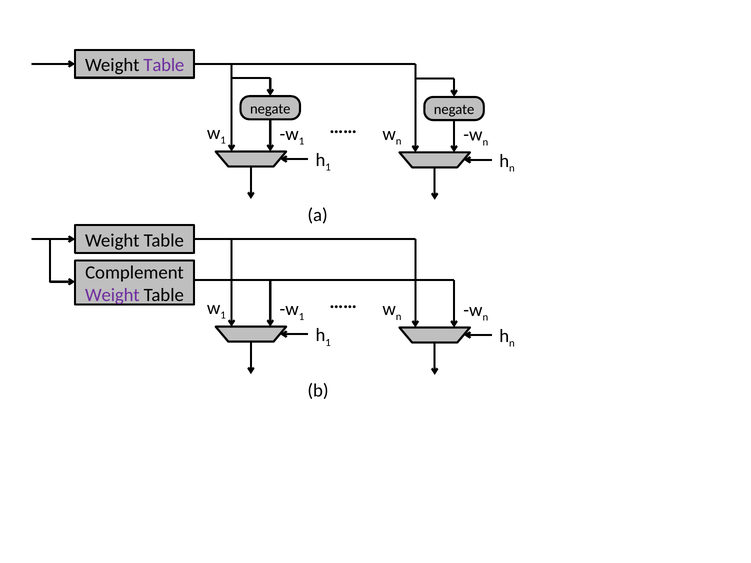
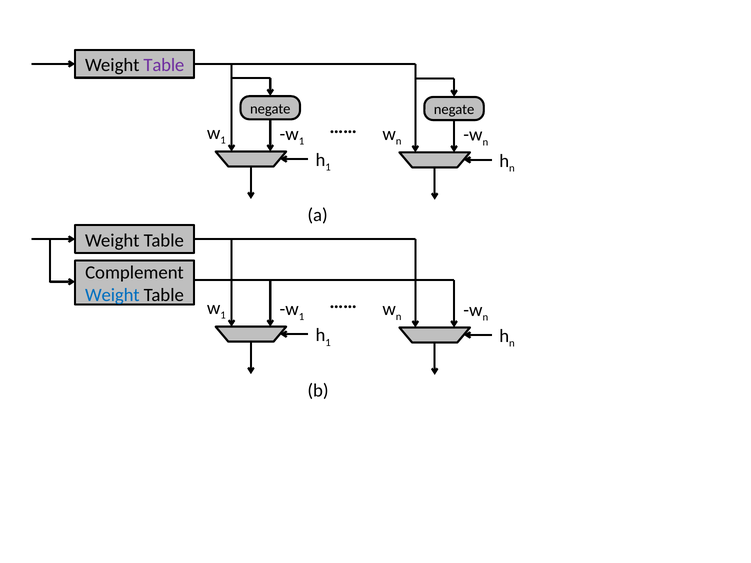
Weight at (112, 295) colour: purple -> blue
